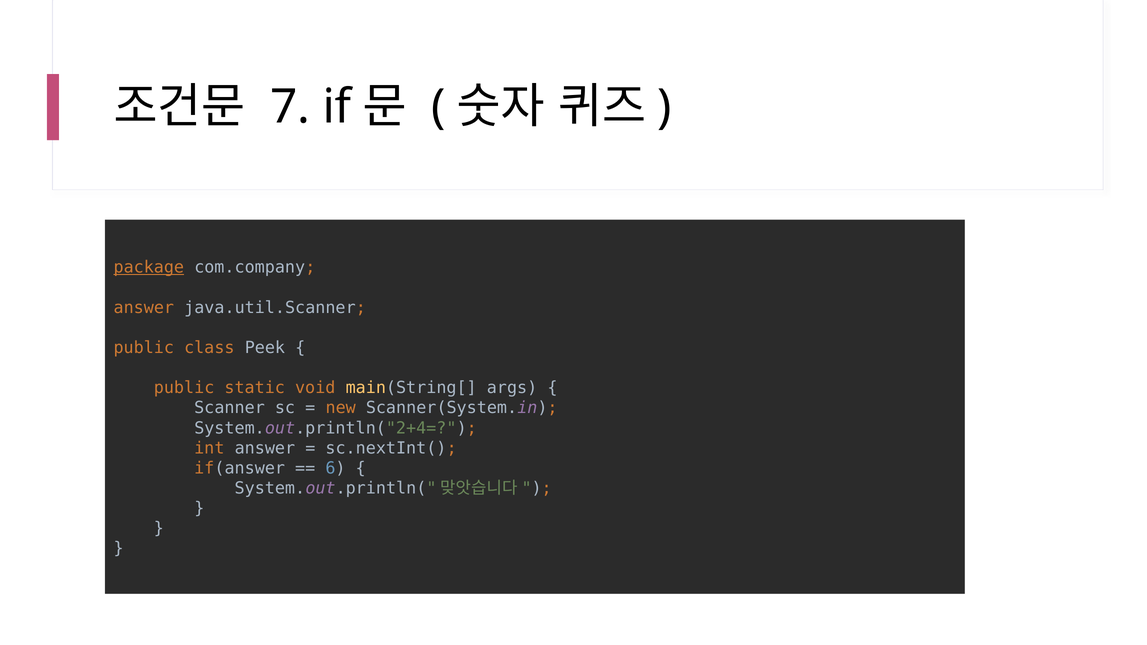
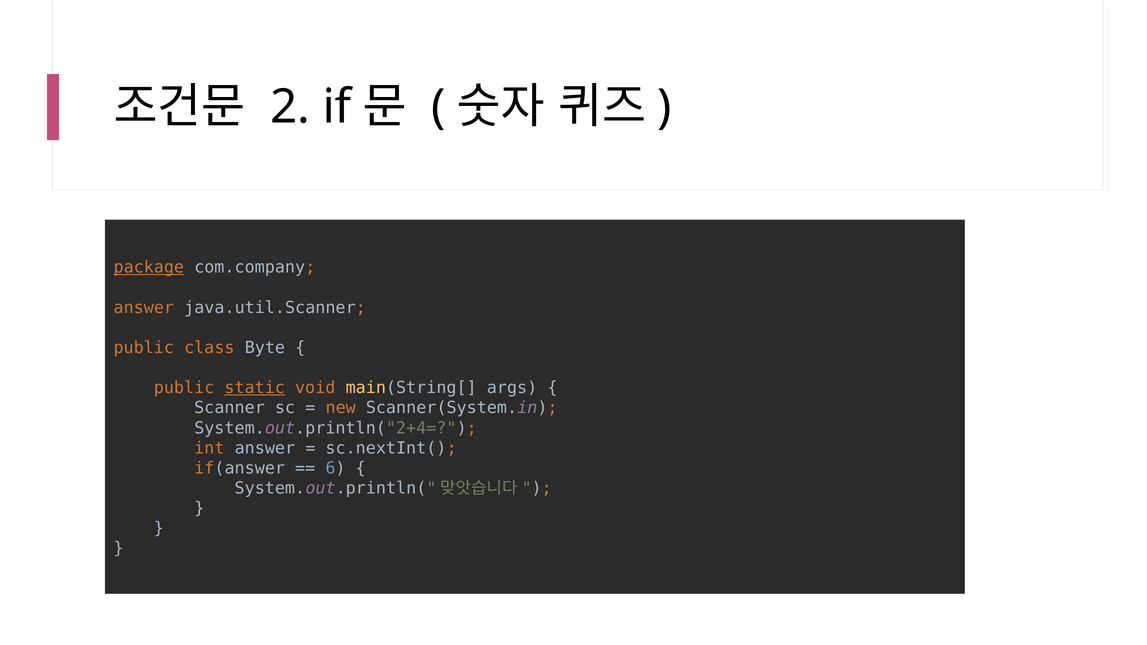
7: 7 -> 2
Peek: Peek -> Byte
static underline: none -> present
